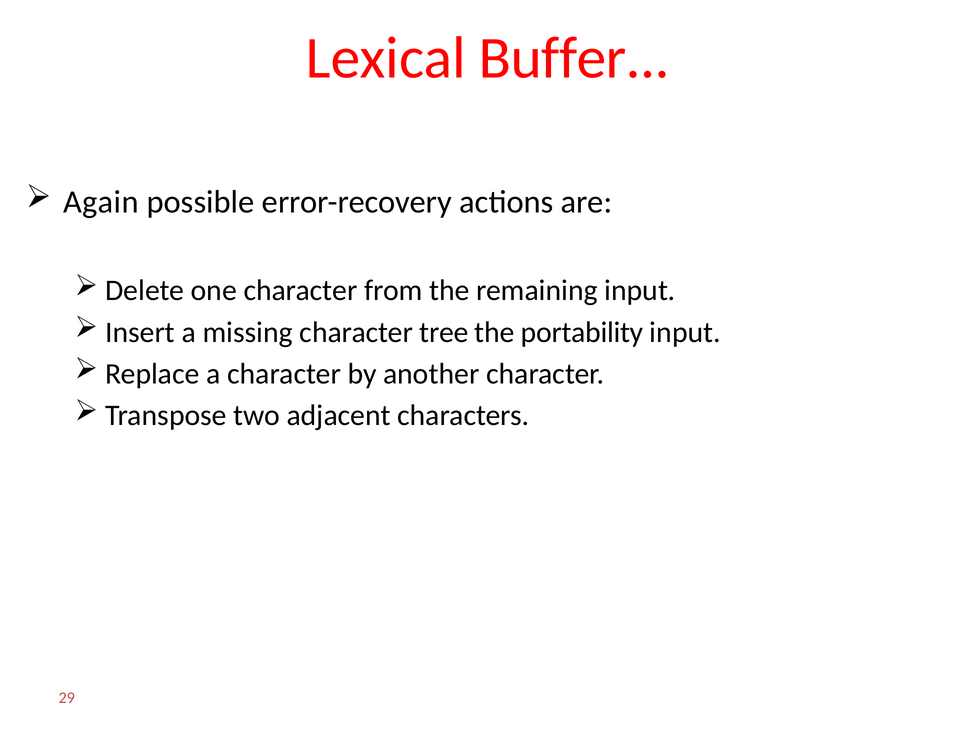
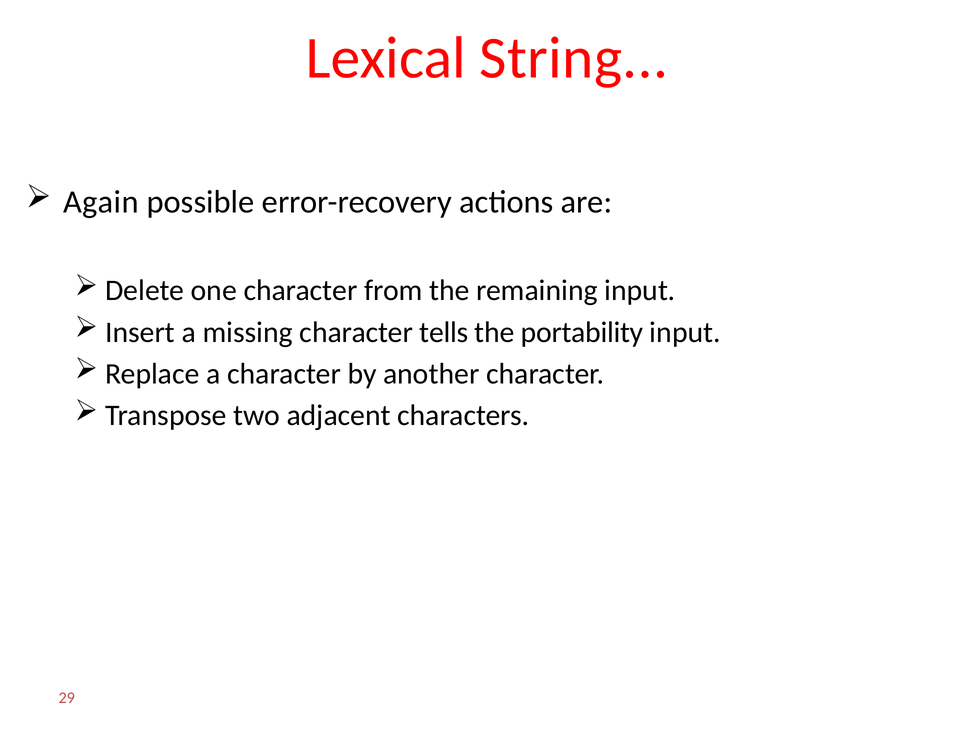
Buffer: Buffer -> String
tree: tree -> tells
